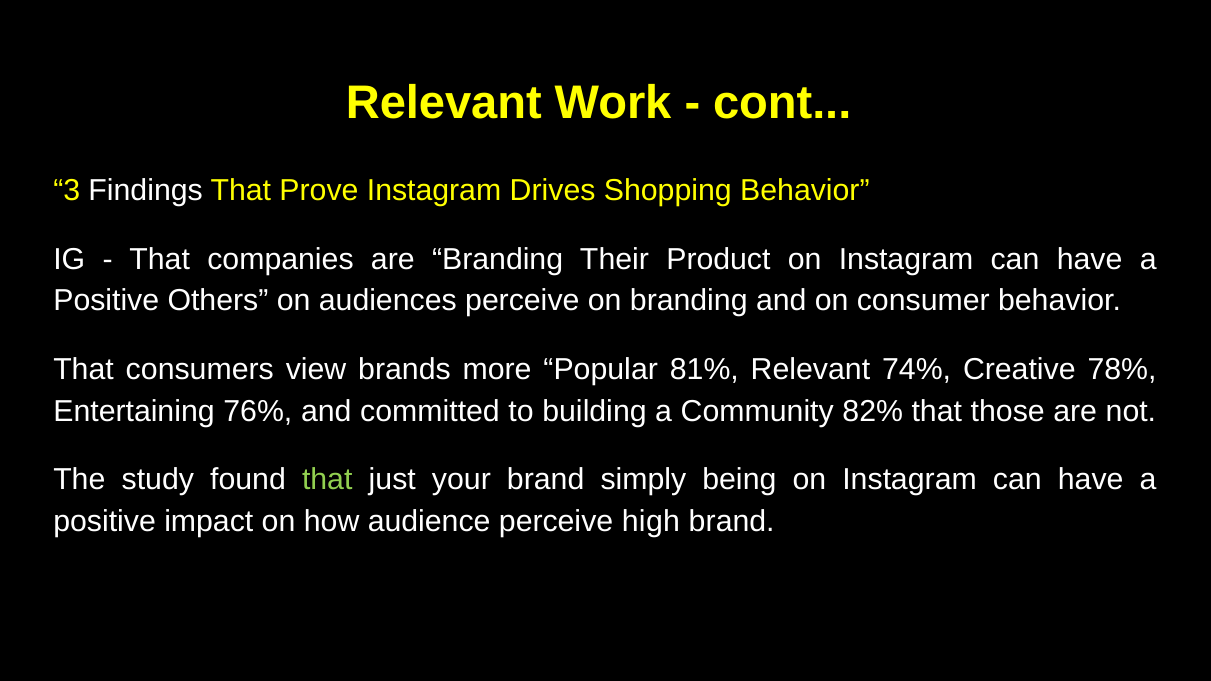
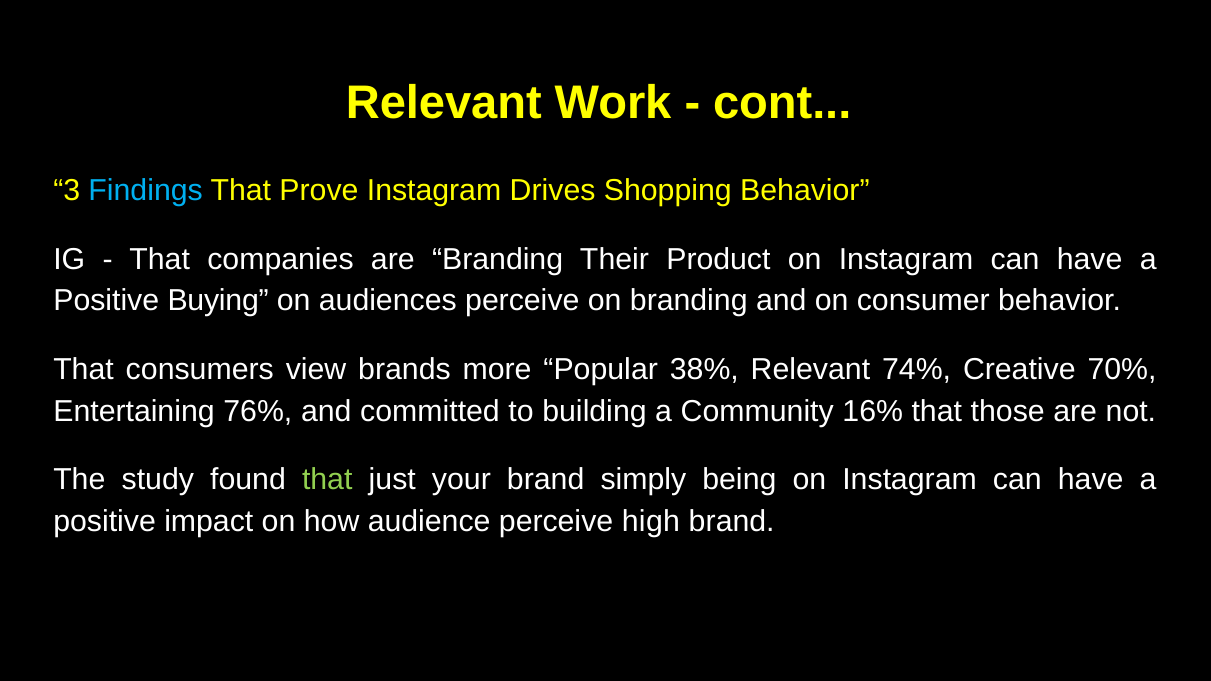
Findings colour: white -> light blue
Others: Others -> Buying
81%: 81% -> 38%
78%: 78% -> 70%
82%: 82% -> 16%
